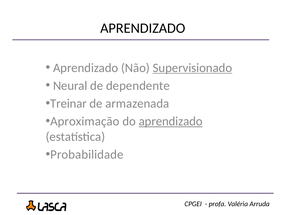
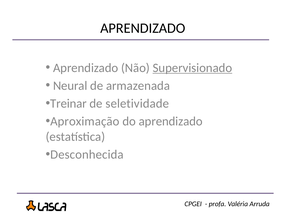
dependente: dependente -> armazenada
armazenada: armazenada -> seletividade
aprendizado at (171, 121) underline: present -> none
Probabilidade: Probabilidade -> Desconhecida
